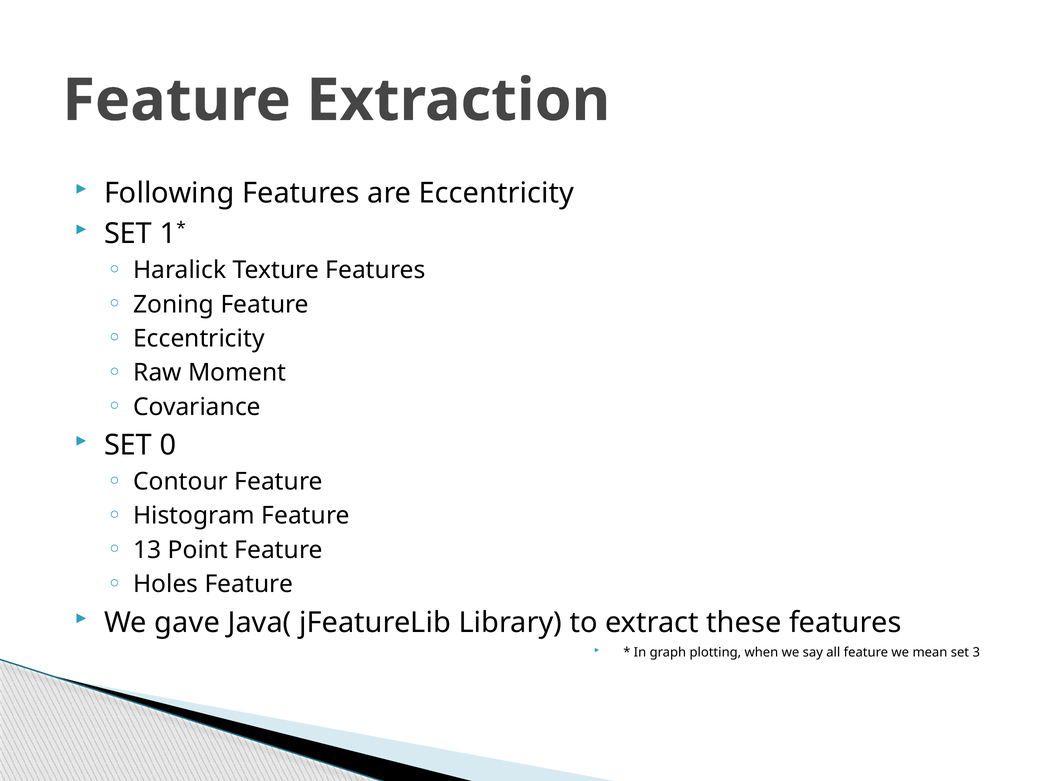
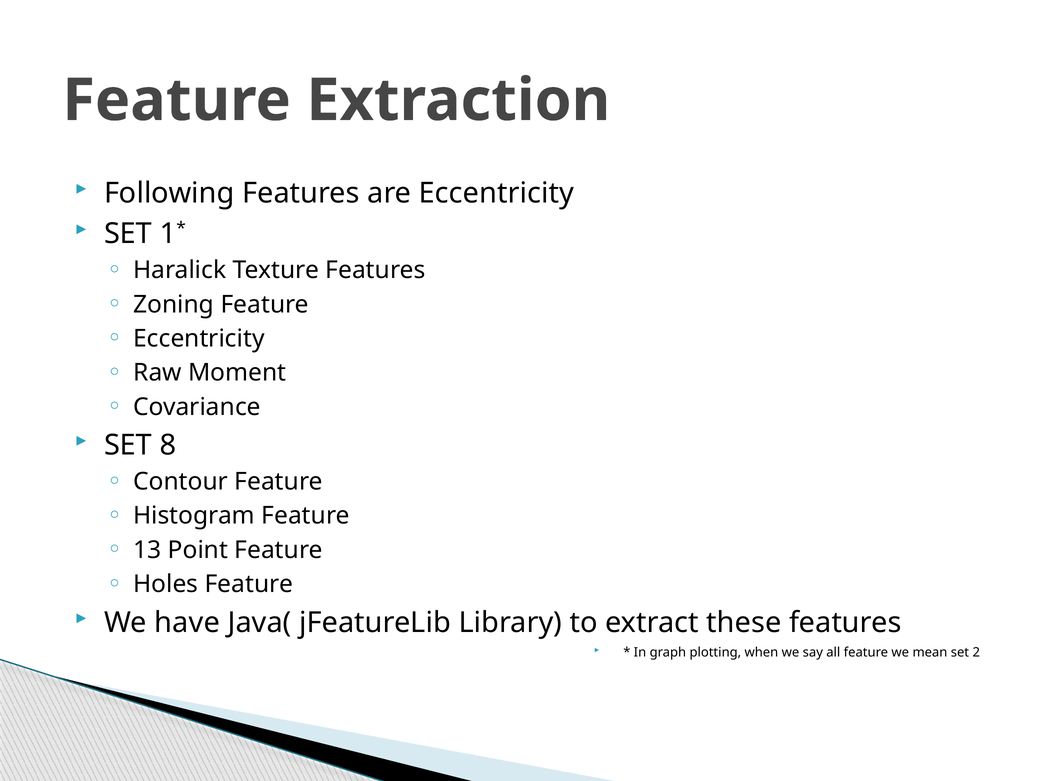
0: 0 -> 8
gave: gave -> have
3: 3 -> 2
